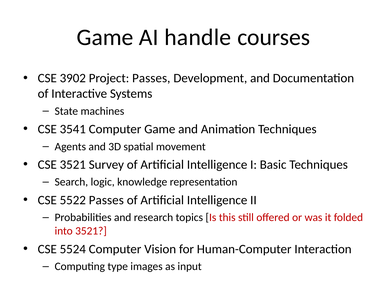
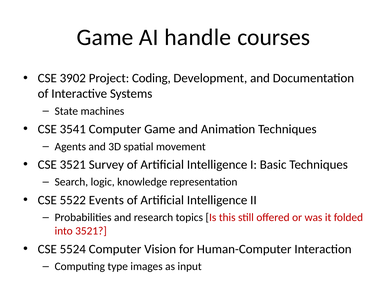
Project Passes: Passes -> Coding
5522 Passes: Passes -> Events
